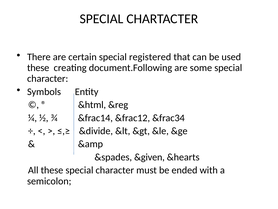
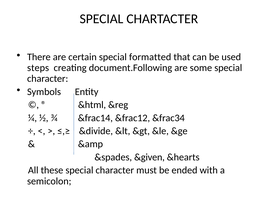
registered: registered -> formatted
these at (38, 68): these -> steps
